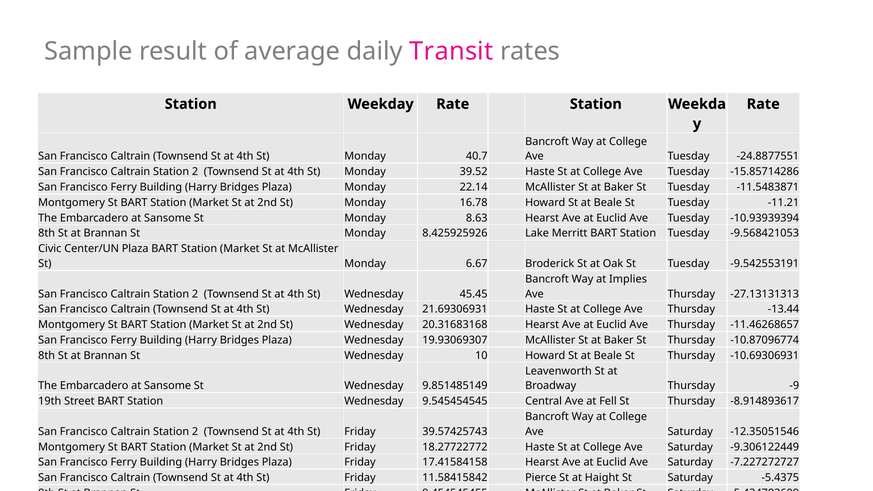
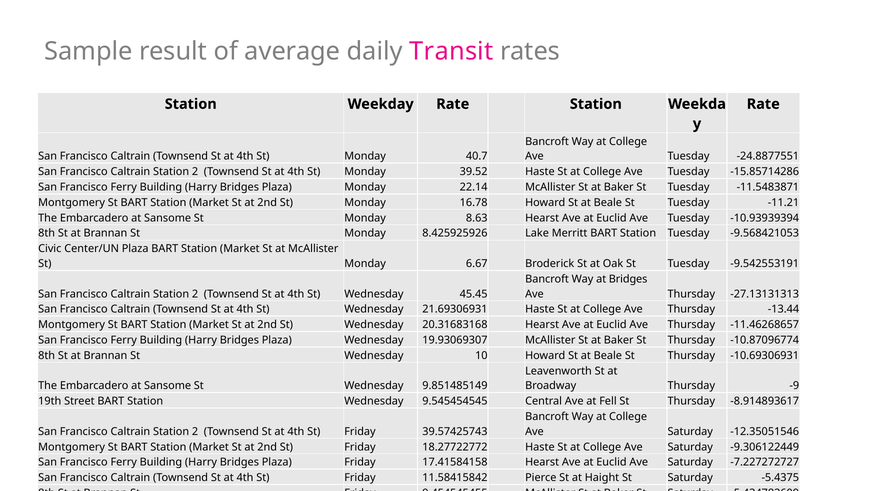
at Implies: Implies -> Bridges
